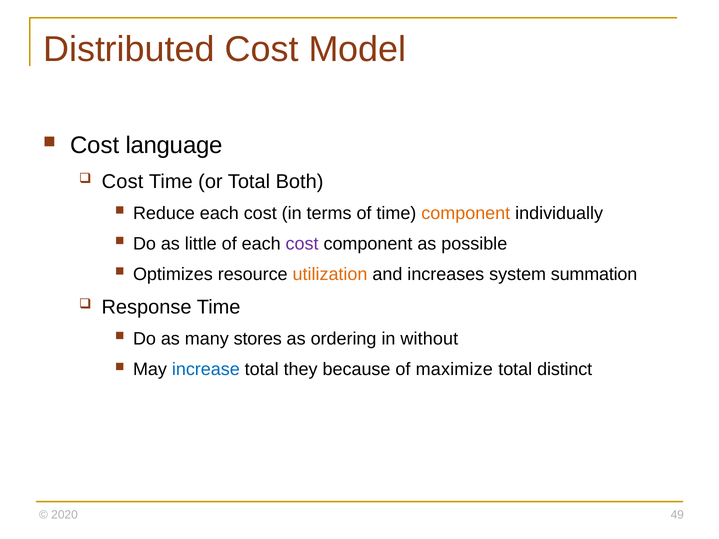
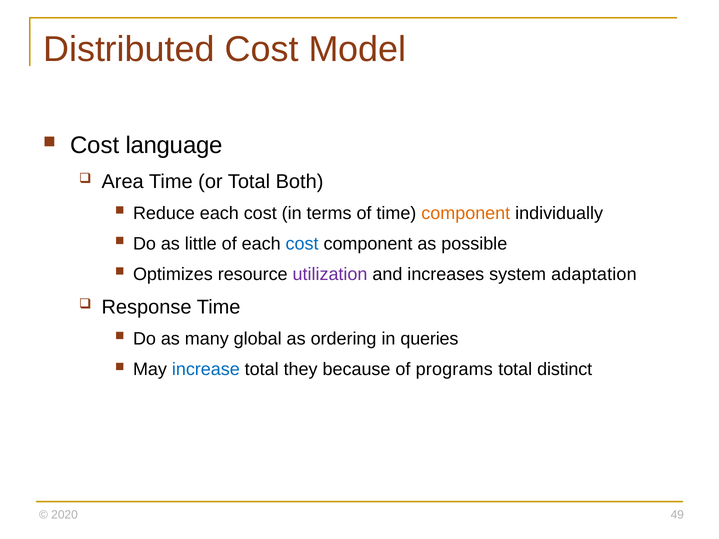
Cost at (123, 182): Cost -> Area
cost at (302, 244) colour: purple -> blue
utilization colour: orange -> purple
summation: summation -> adaptation
stores: stores -> global
without: without -> queries
maximize: maximize -> programs
